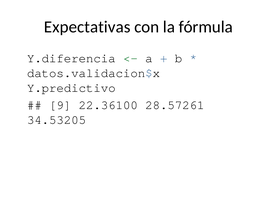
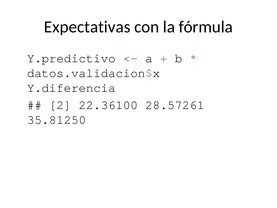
Y.diferencia: Y.diferencia -> Y.predictivo
Y.predictivo: Y.predictivo -> Y.diferencia
9: 9 -> 2
34.53205: 34.53205 -> 35.81250
